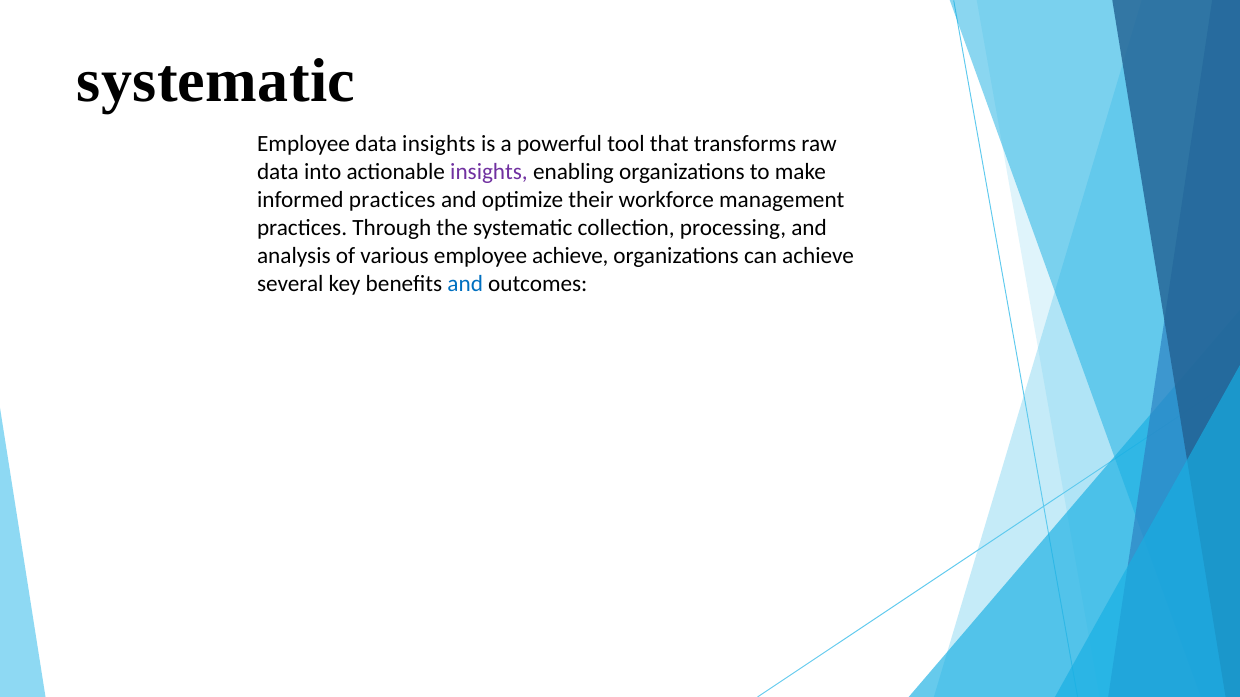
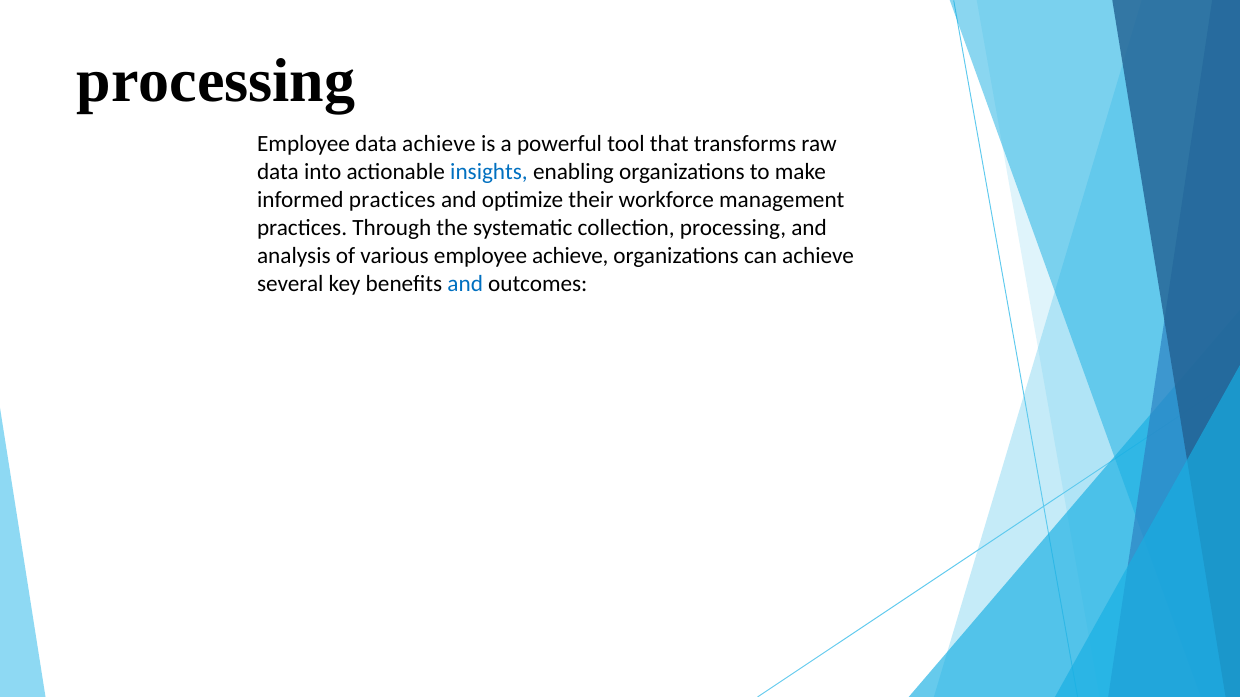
systematic at (216, 81): systematic -> processing
data insights: insights -> achieve
insights at (489, 172) colour: purple -> blue
